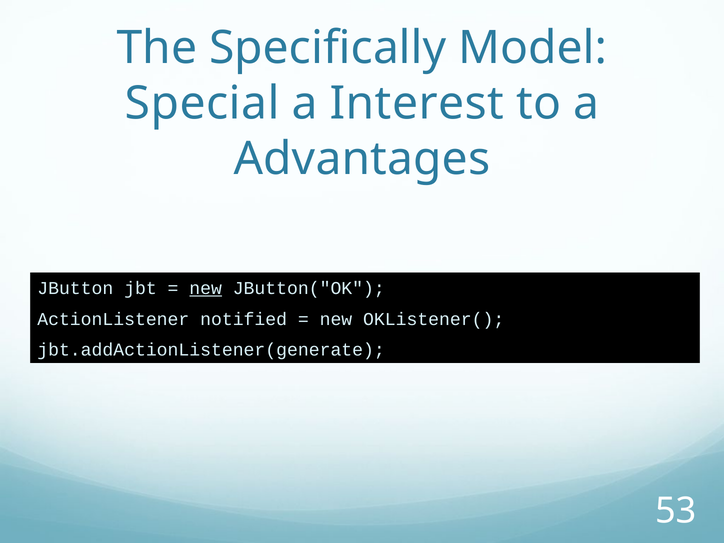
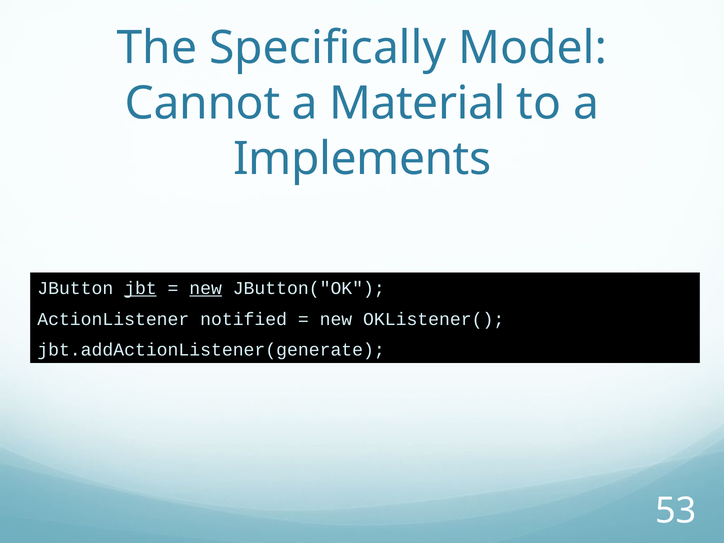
Special: Special -> Cannot
Interest: Interest -> Material
Advantages: Advantages -> Implements
jbt underline: none -> present
